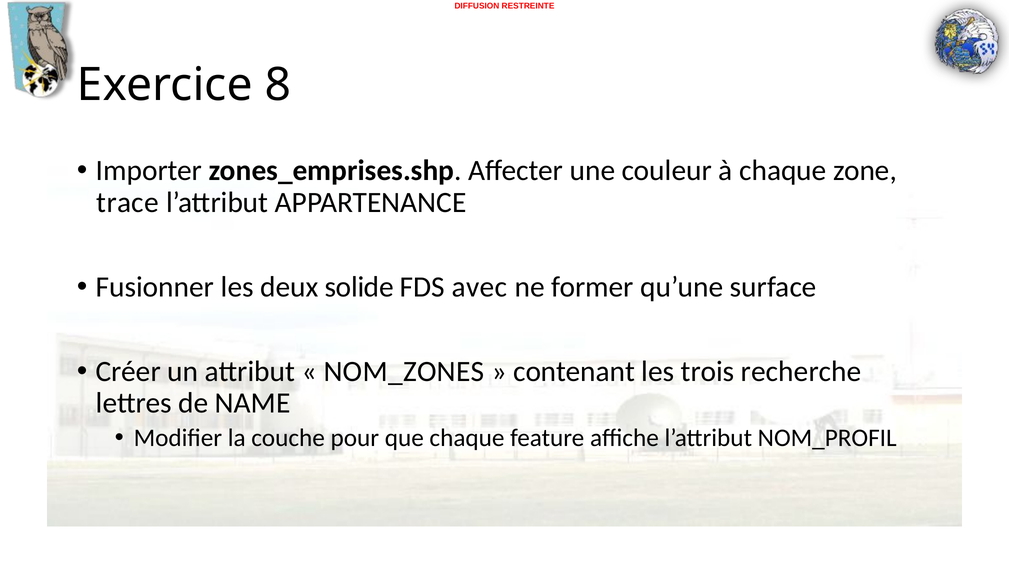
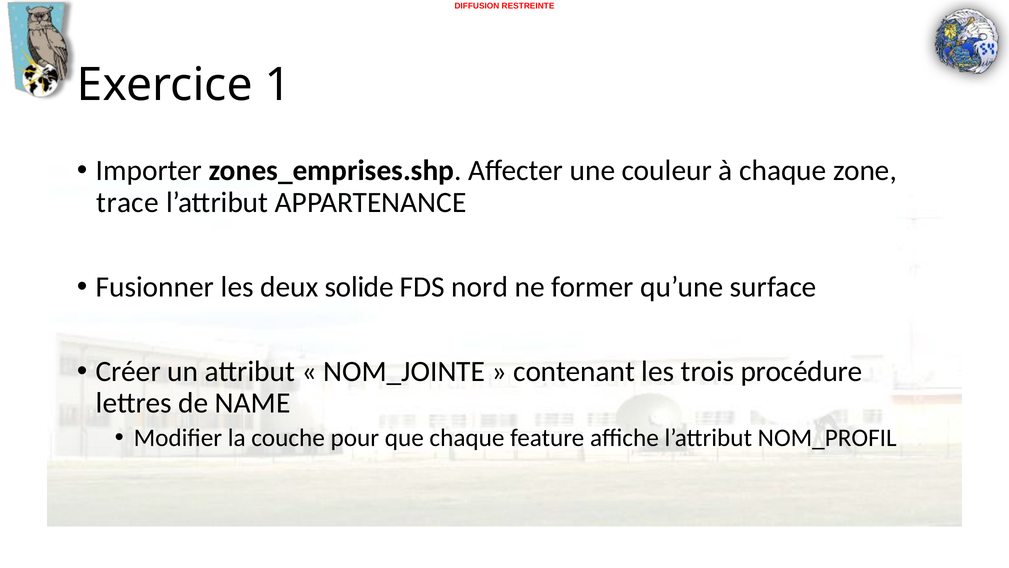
8: 8 -> 1
avec: avec -> nord
NOM_ZONES: NOM_ZONES -> NOM_JOINTE
recherche: recherche -> procédure
